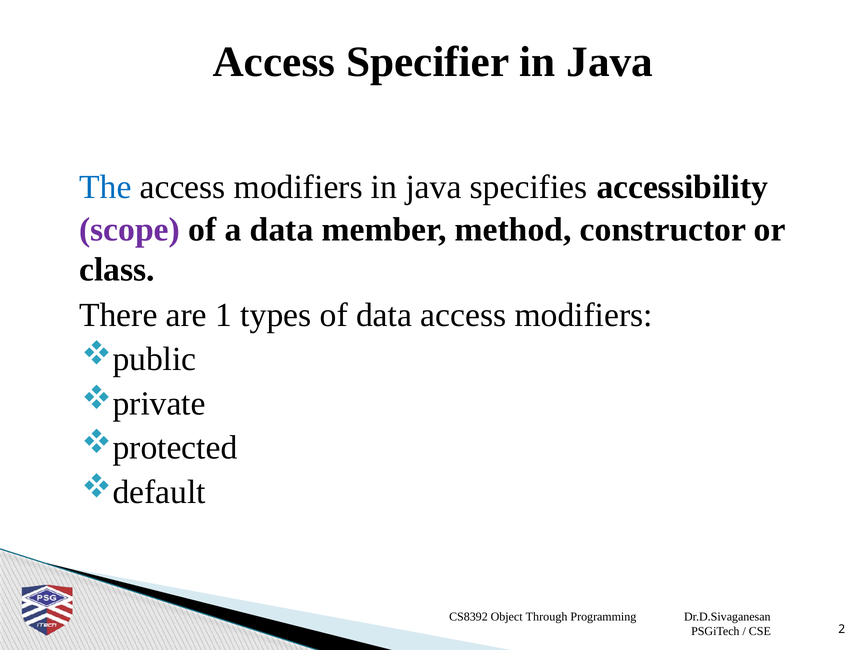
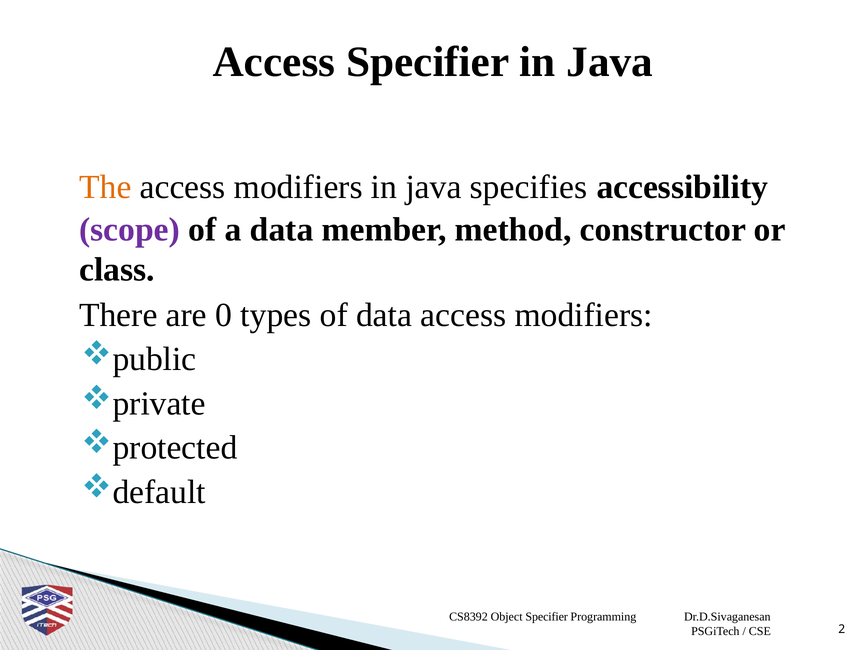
The colour: blue -> orange
1: 1 -> 0
Object Through: Through -> Specifier
